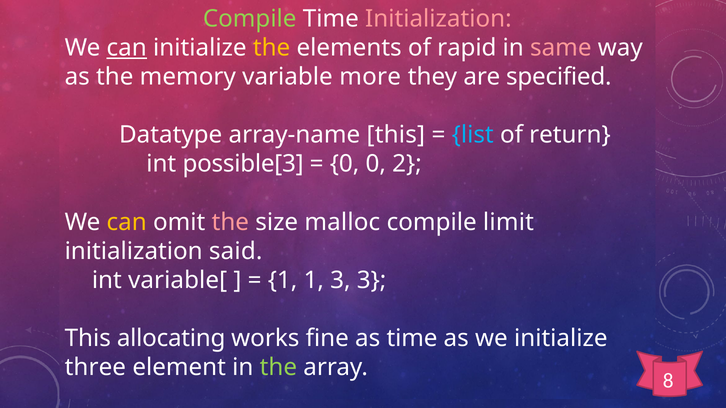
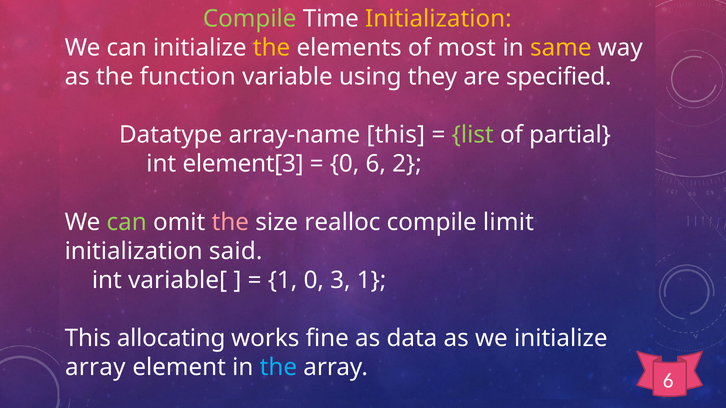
Initialization at (438, 19) colour: pink -> yellow
can at (127, 48) underline: present -> none
rapid: rapid -> most
same colour: pink -> yellow
memory: memory -> function
more: more -> using
list colour: light blue -> light green
return: return -> partial
possible[3: possible[3 -> element[3
0 0: 0 -> 6
can at (127, 222) colour: yellow -> light green
malloc: malloc -> realloc
1 1: 1 -> 0
3 3: 3 -> 1
as time: time -> data
three at (95, 367): three -> array
the at (278, 367) colour: light green -> light blue
array 8: 8 -> 6
